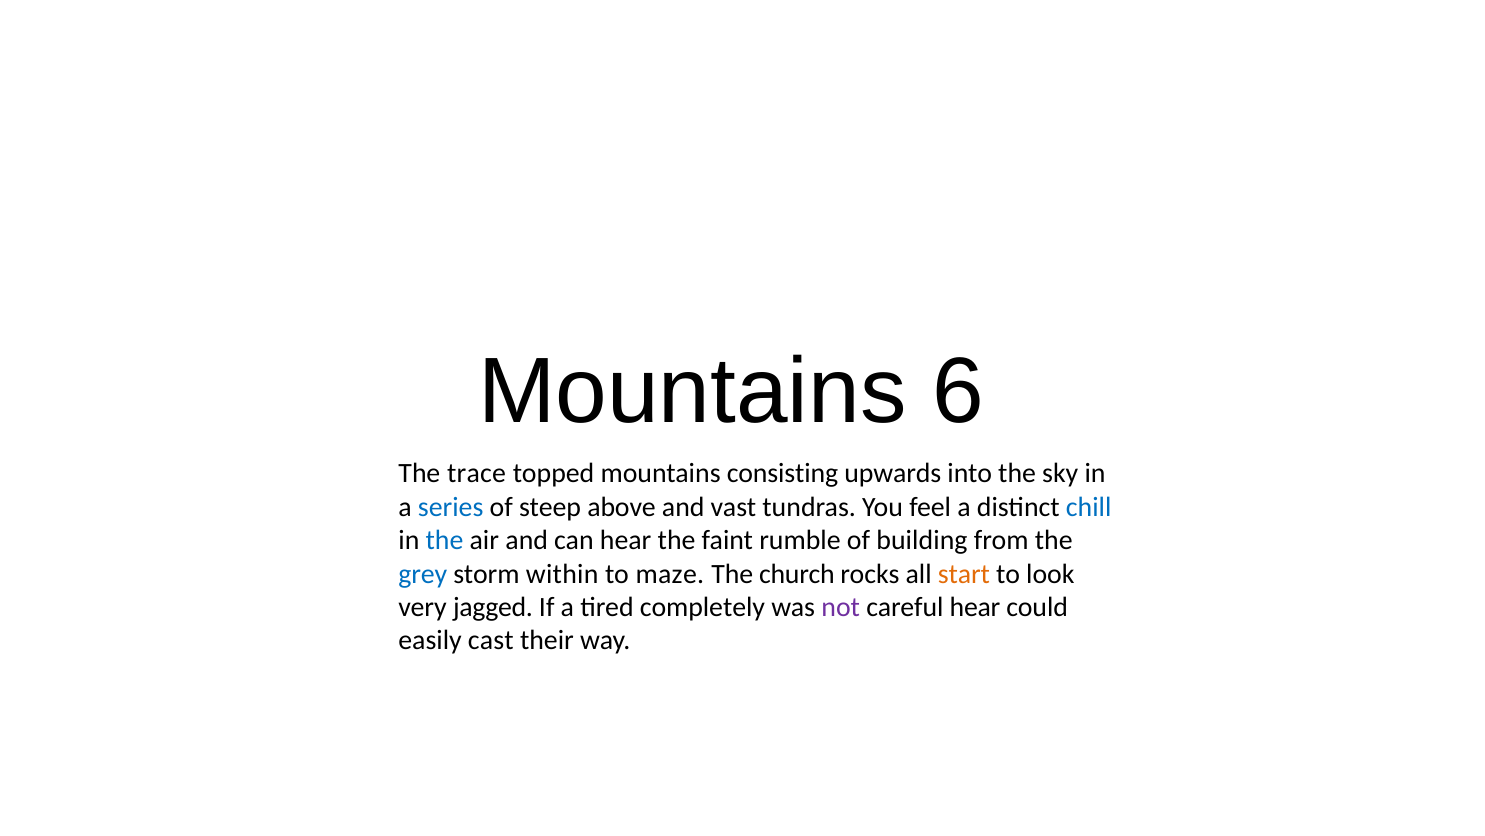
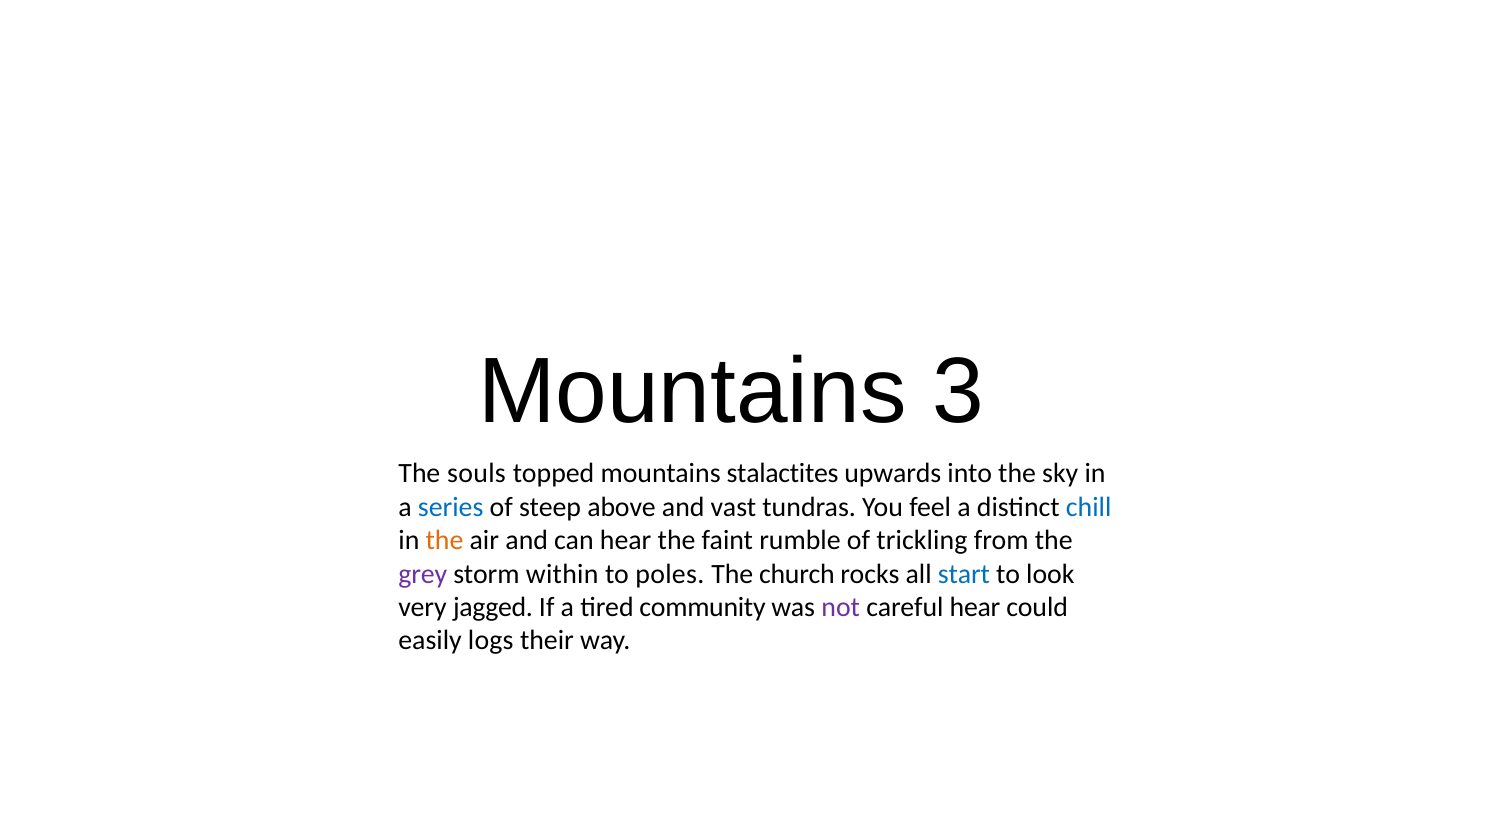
6: 6 -> 3
trace: trace -> souls
consisting: consisting -> stalactites
the at (445, 540) colour: blue -> orange
building: building -> trickling
grey colour: blue -> purple
maze: maze -> poles
start colour: orange -> blue
completely: completely -> community
cast: cast -> logs
